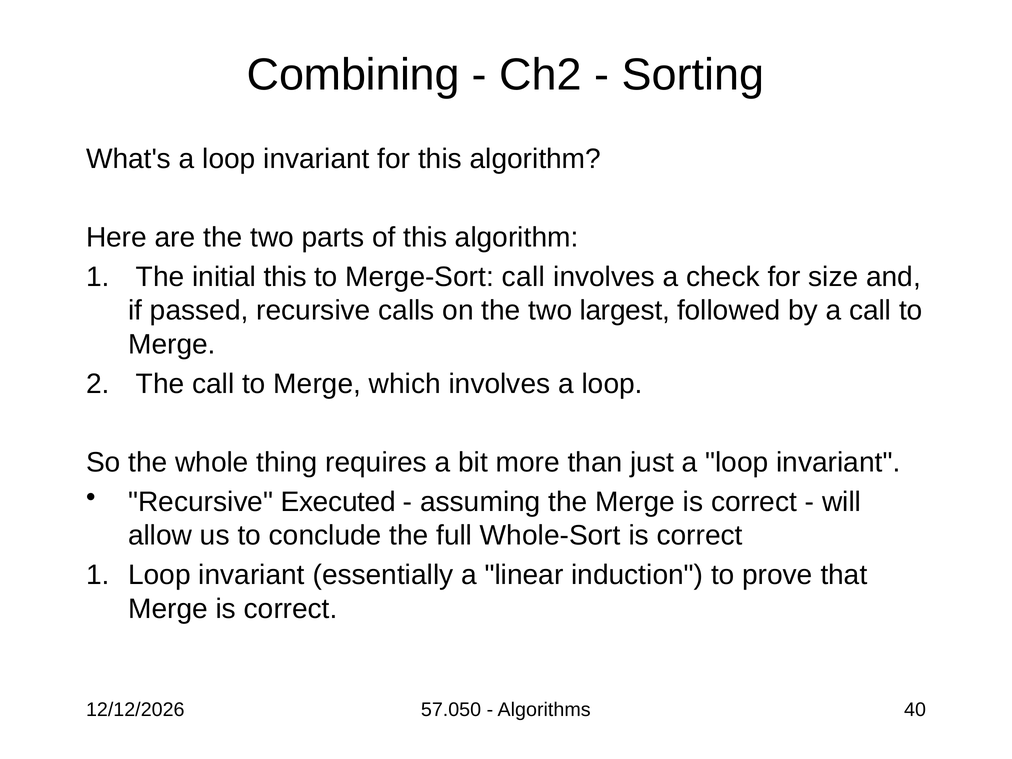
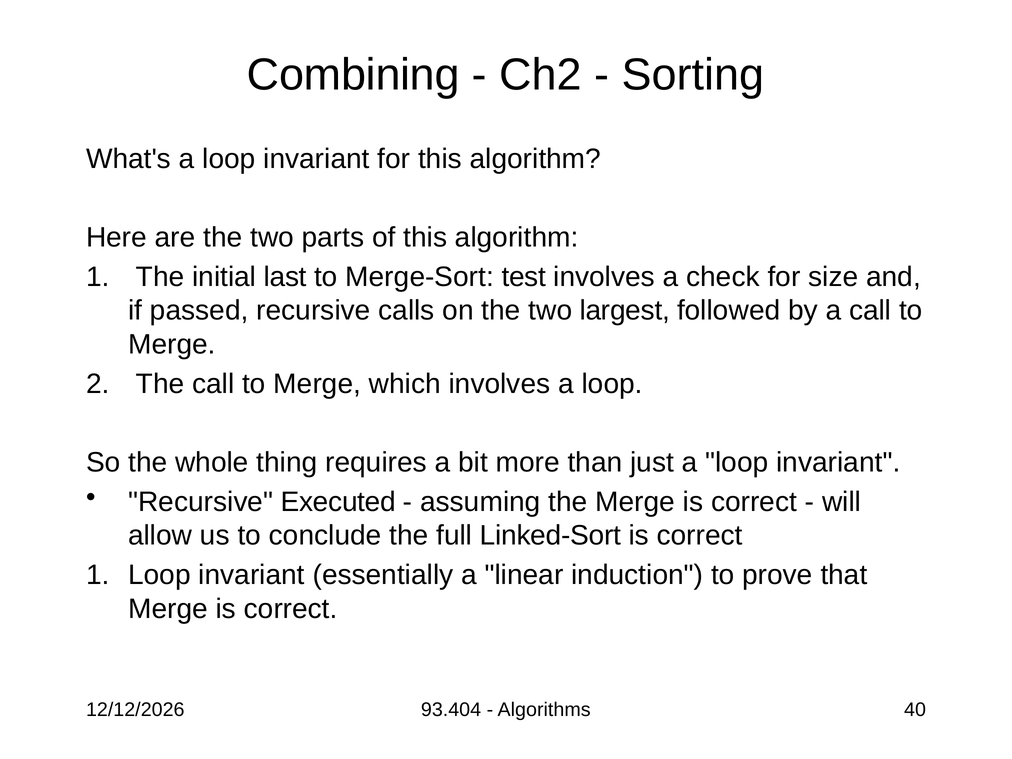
initial this: this -> last
Merge-Sort call: call -> test
Whole-Sort: Whole-Sort -> Linked-Sort
57.050: 57.050 -> 93.404
